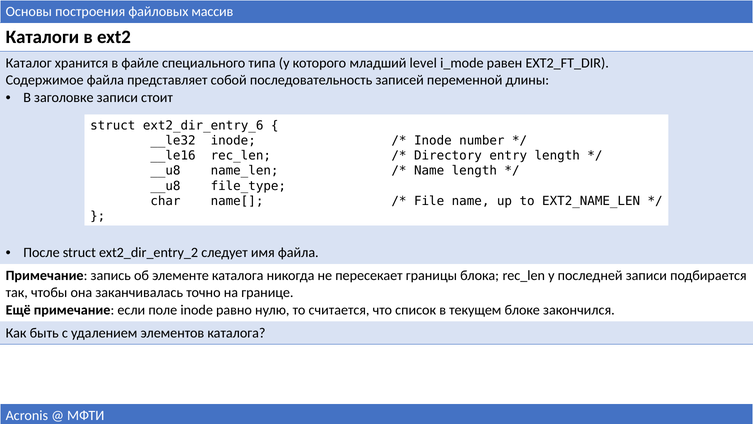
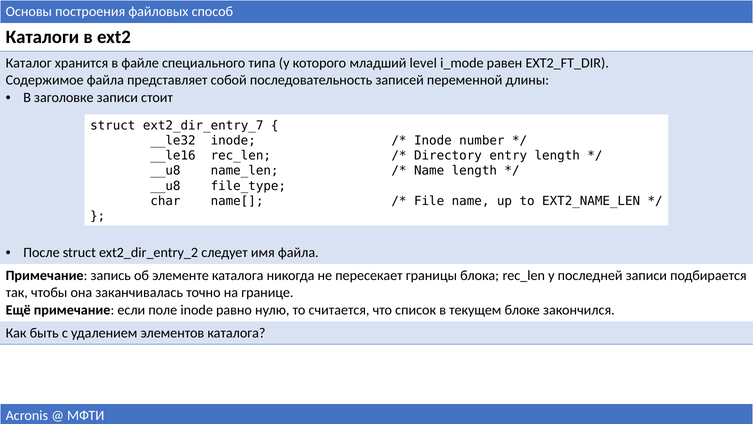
массив: массив -> способ
ext2_dir_entry_6: ext2_dir_entry_6 -> ext2_dir_entry_7
